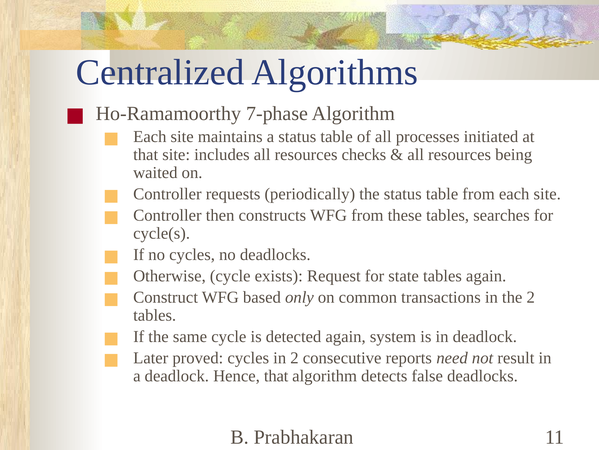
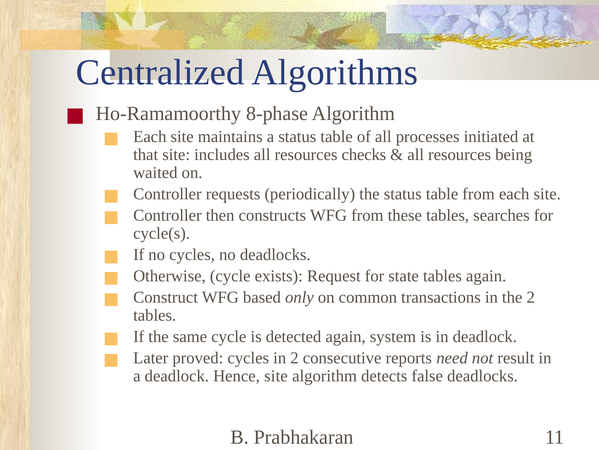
7-phase: 7-phase -> 8-phase
Hence that: that -> site
